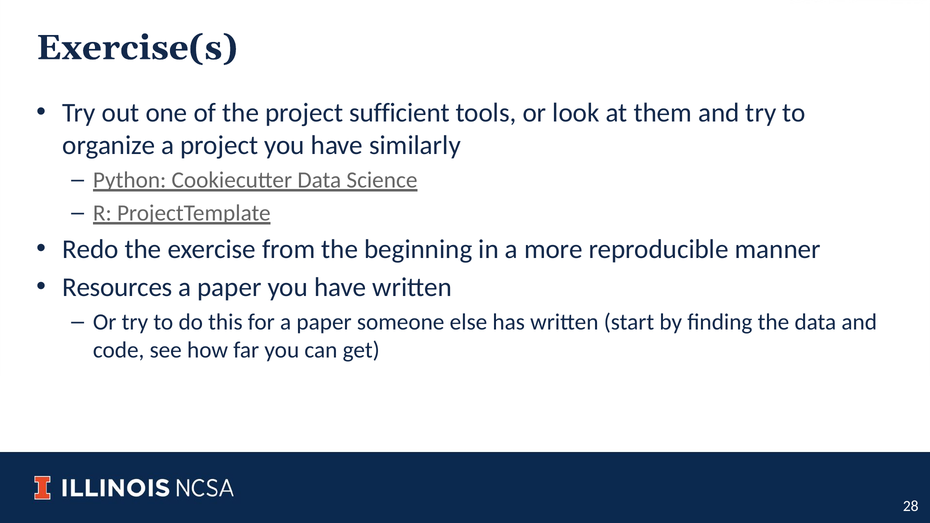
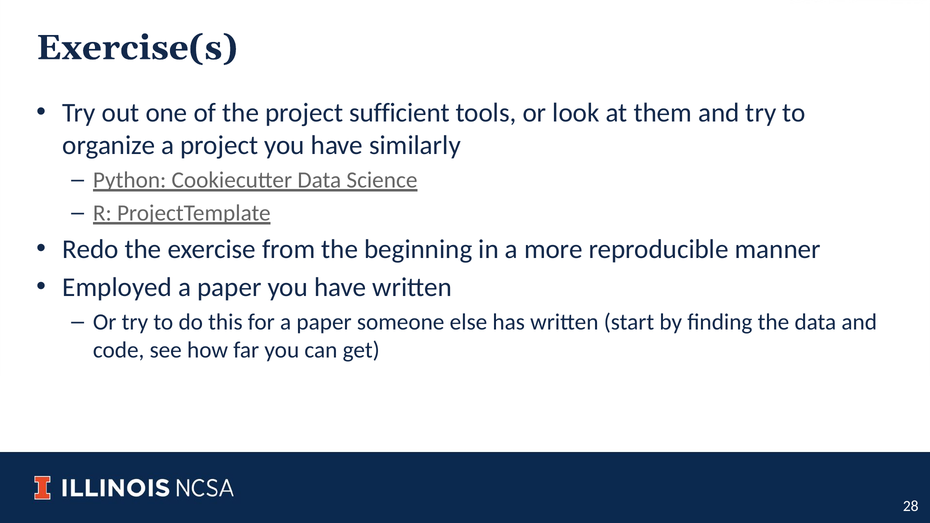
Resources: Resources -> Employed
